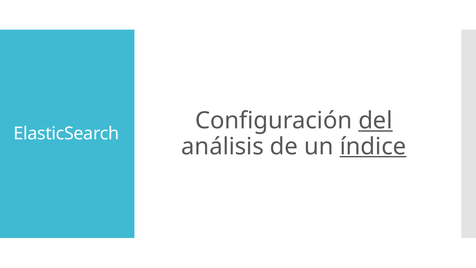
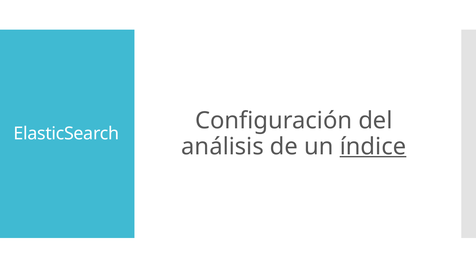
del underline: present -> none
